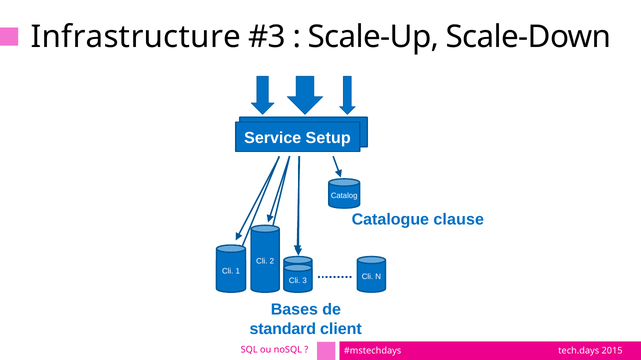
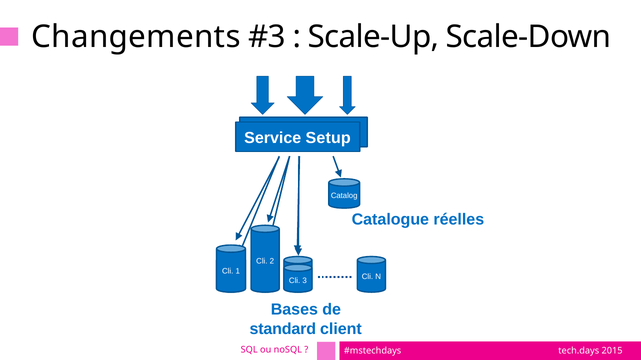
Infrastructure: Infrastructure -> Changements
clause: clause -> réelles
